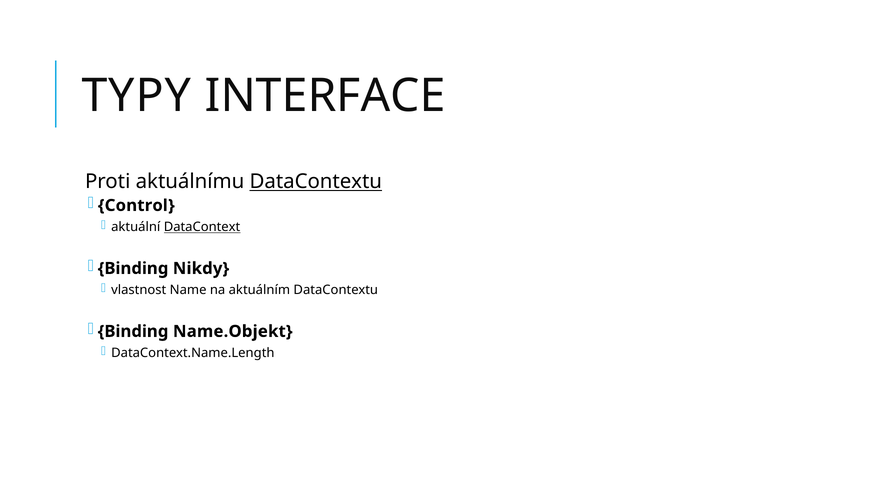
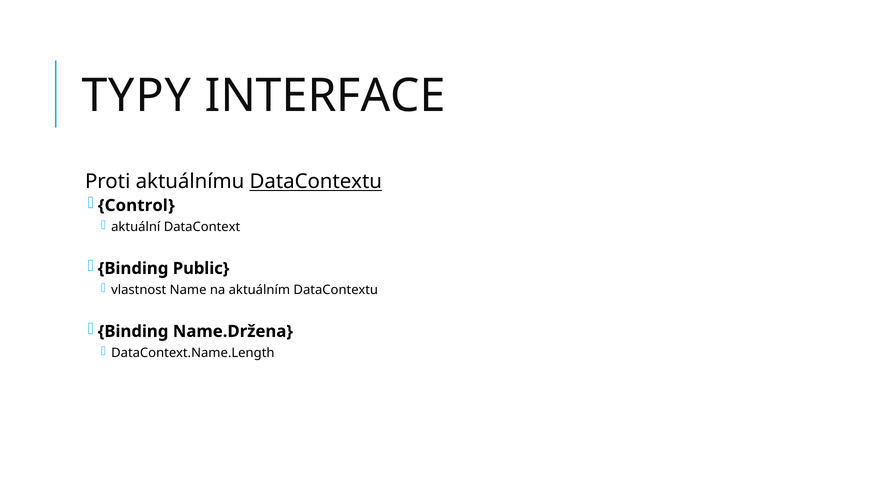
DataContext underline: present -> none
Nikdy: Nikdy -> Public
Name.Objekt: Name.Objekt -> Name.Držena
